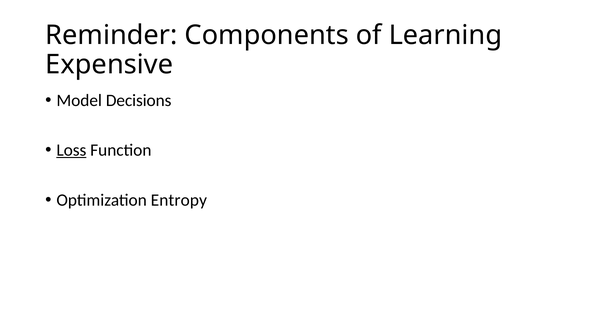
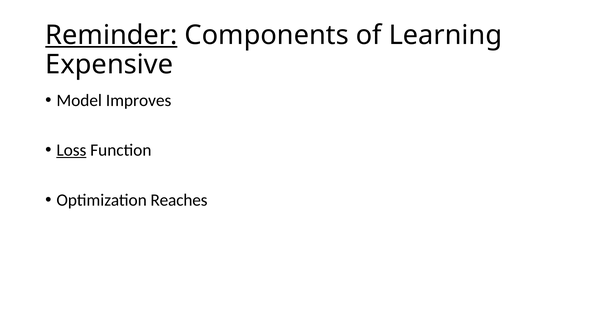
Reminder underline: none -> present
Decisions: Decisions -> Improves
Entropy: Entropy -> Reaches
